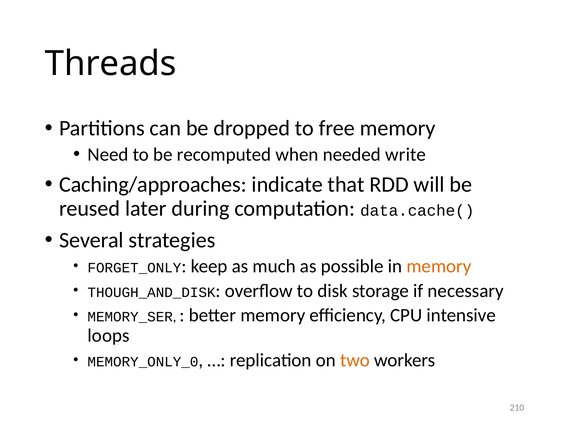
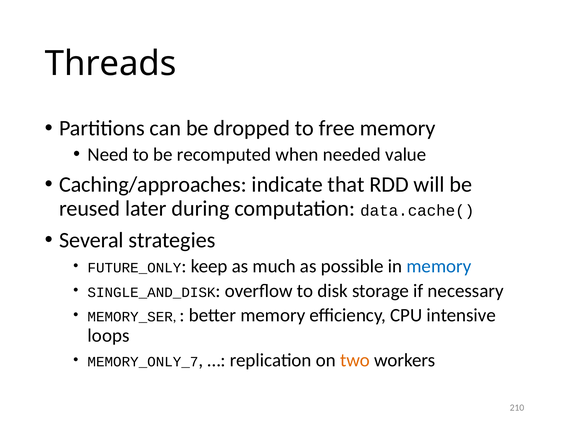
write: write -> value
FORGET_ONLY: FORGET_ONLY -> FUTURE_ONLY
memory at (439, 266) colour: orange -> blue
THOUGH_AND_DISK: THOUGH_AND_DISK -> SINGLE_AND_DISK
MEMORY_ONLY_0: MEMORY_ONLY_0 -> MEMORY_ONLY_7
